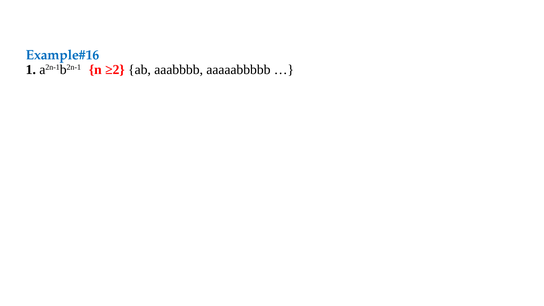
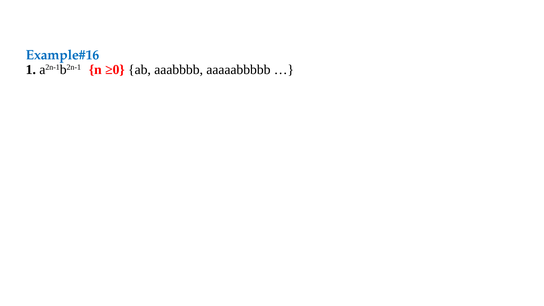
≥2: ≥2 -> ≥0
